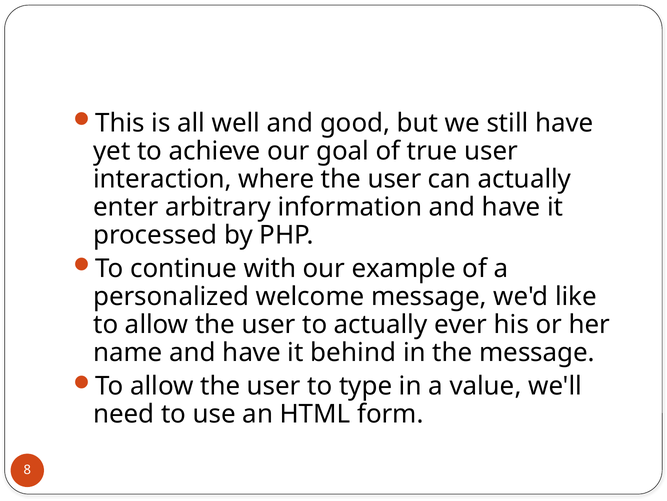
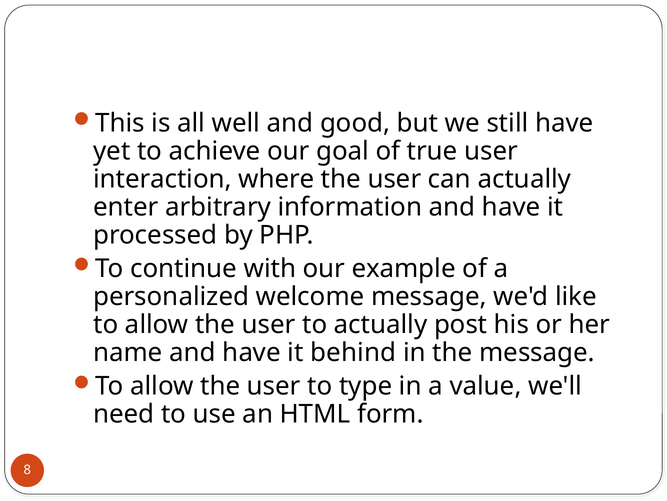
ever: ever -> post
